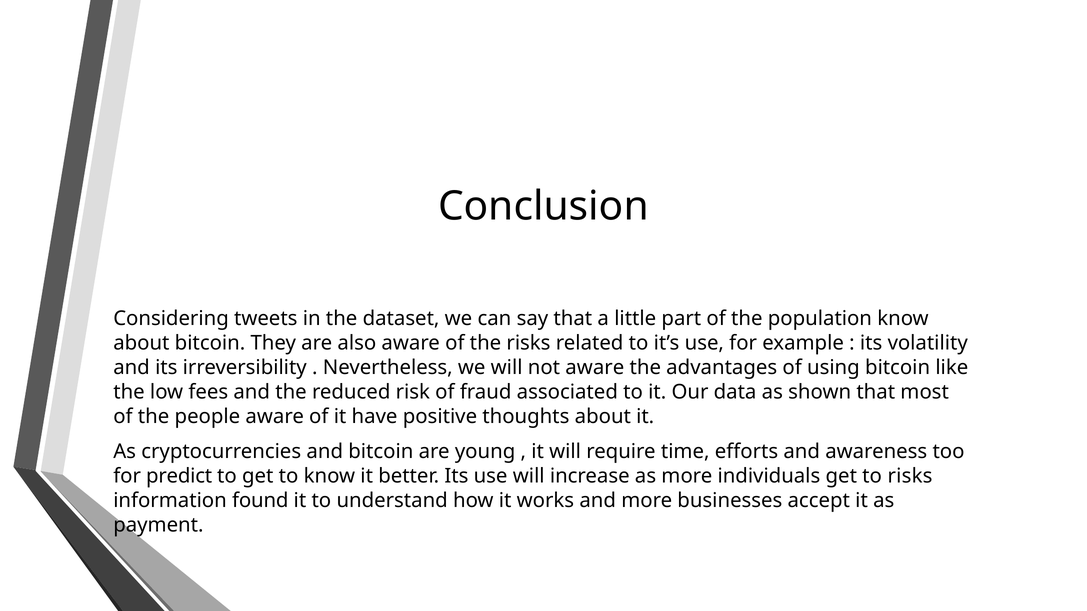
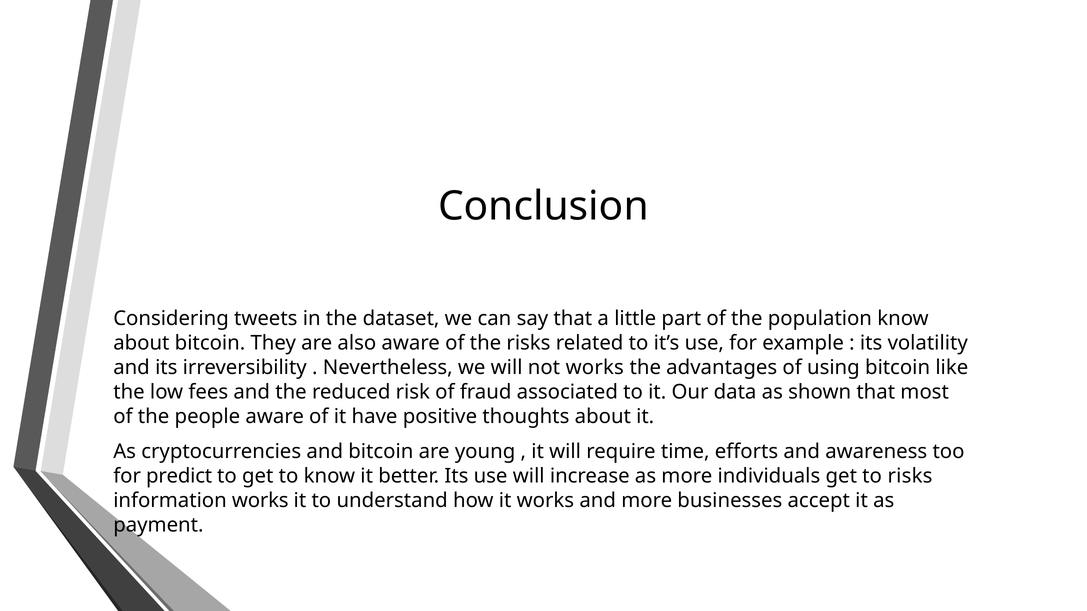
not aware: aware -> works
information found: found -> works
